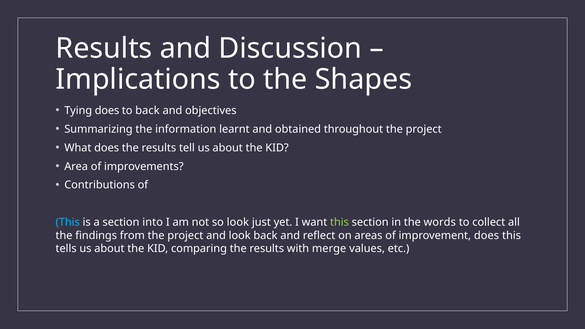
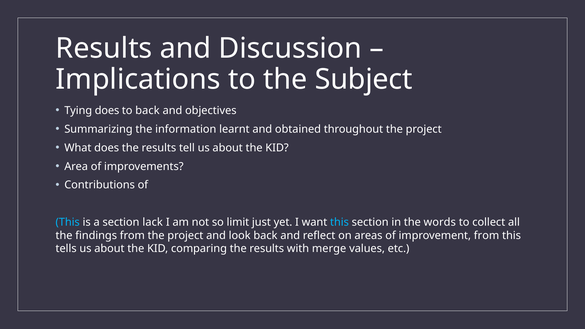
Shapes: Shapes -> Subject
into: into -> lack
so look: look -> limit
this at (339, 222) colour: light green -> light blue
improvement does: does -> from
